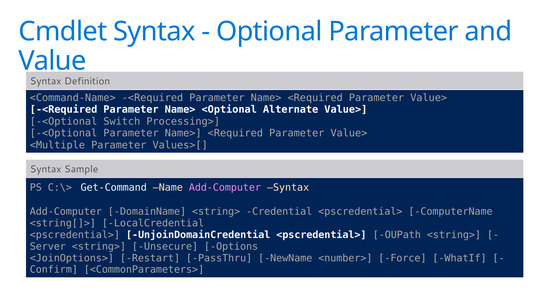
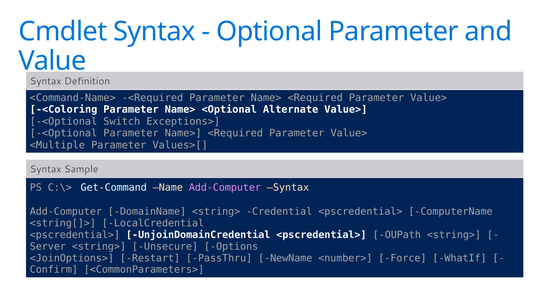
-<Required at (64, 110): -<Required -> -<Coloring
Processing>: Processing> -> Exceptions>
